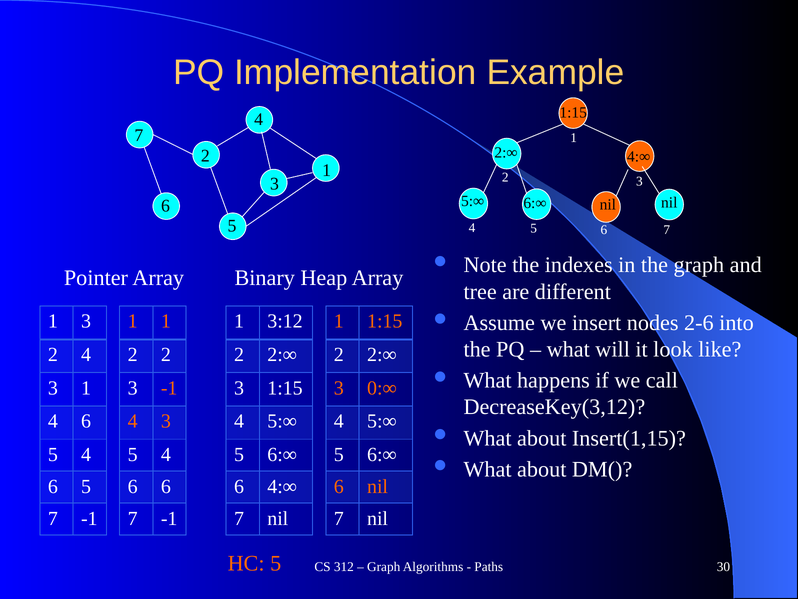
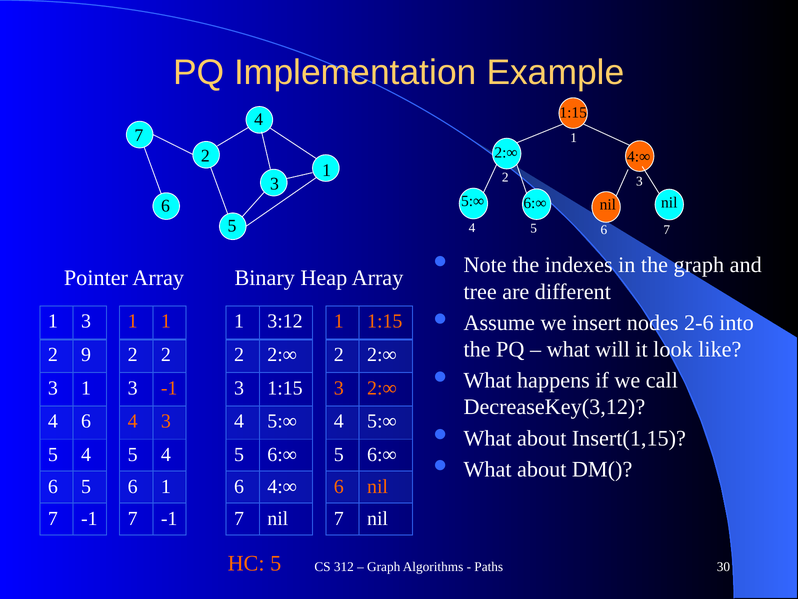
2 4: 4 -> 9
3 0:∞: 0:∞ -> 2:∞
6 6: 6 -> 1
